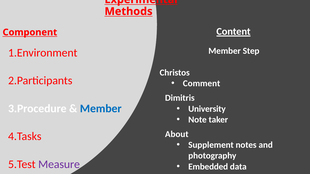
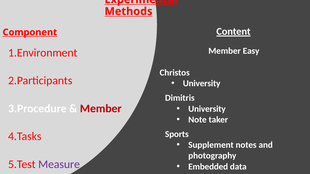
Step: Step -> Easy
Comment at (202, 84): Comment -> University
Member at (101, 109) colour: blue -> red
About: About -> Sports
